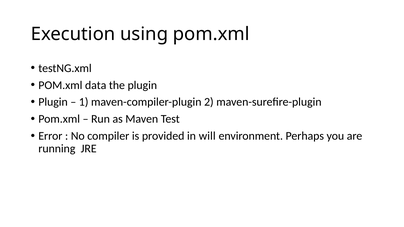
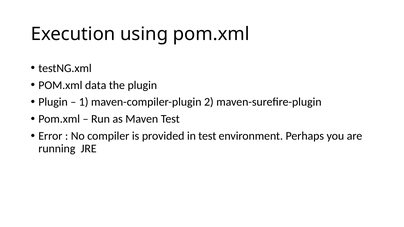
in will: will -> test
